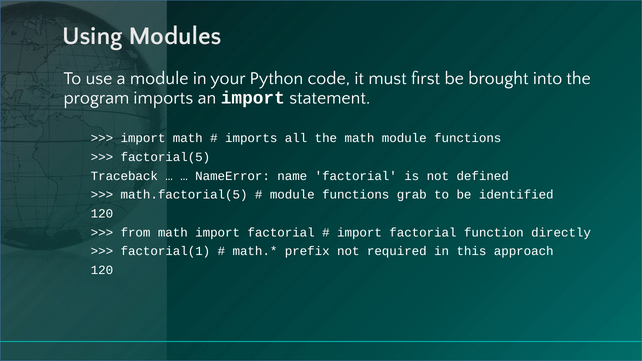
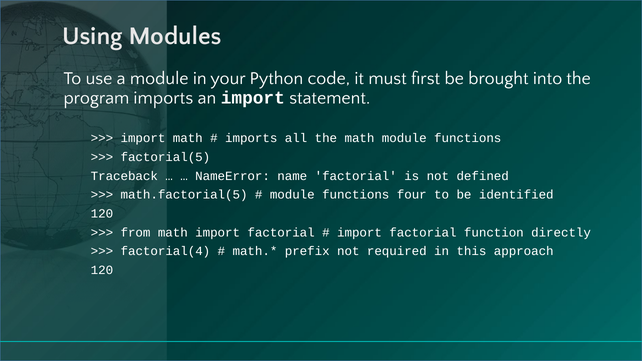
grab: grab -> four
factorial(1: factorial(1 -> factorial(4
